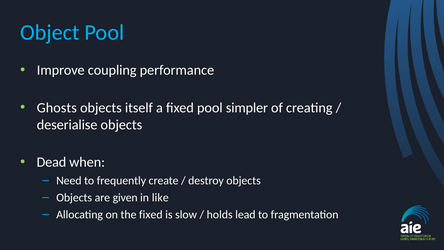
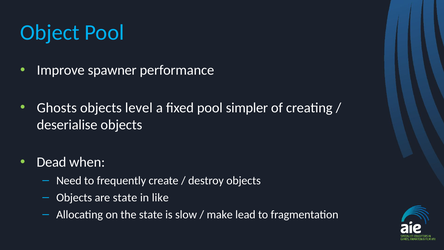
coupling: coupling -> spawner
itself: itself -> level
are given: given -> state
the fixed: fixed -> state
holds: holds -> make
